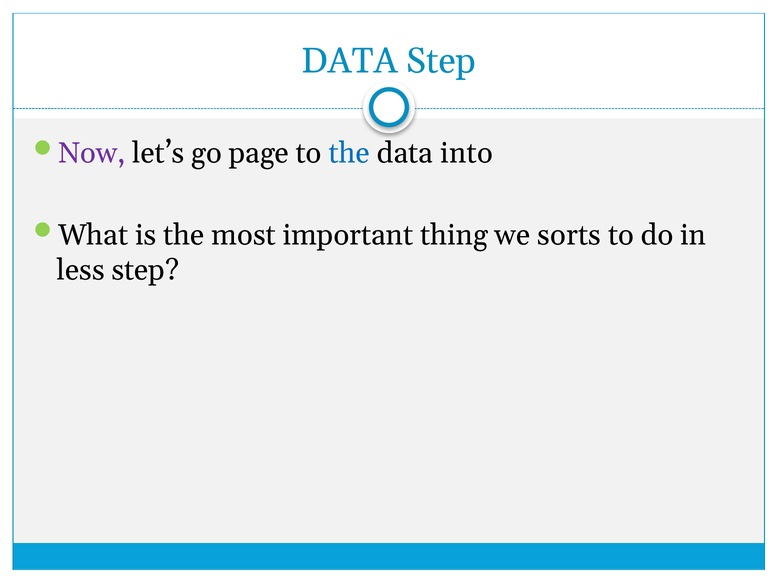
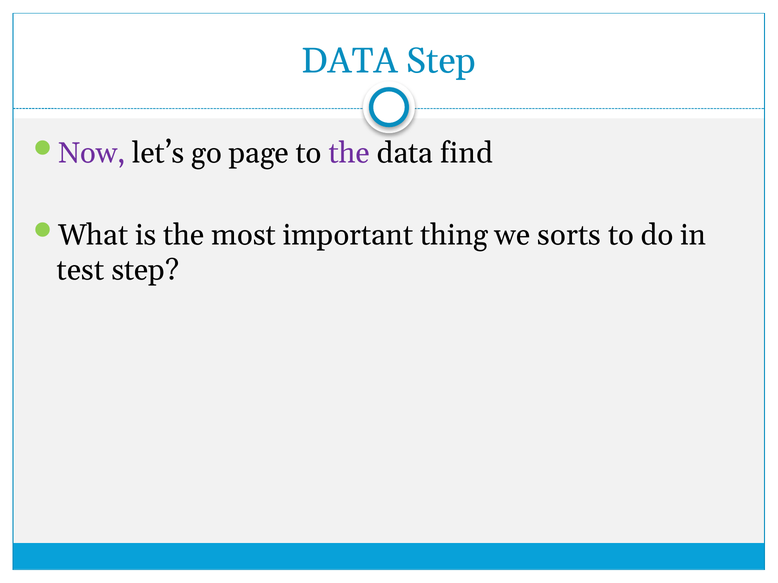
the at (349, 153) colour: blue -> purple
into: into -> find
less: less -> test
